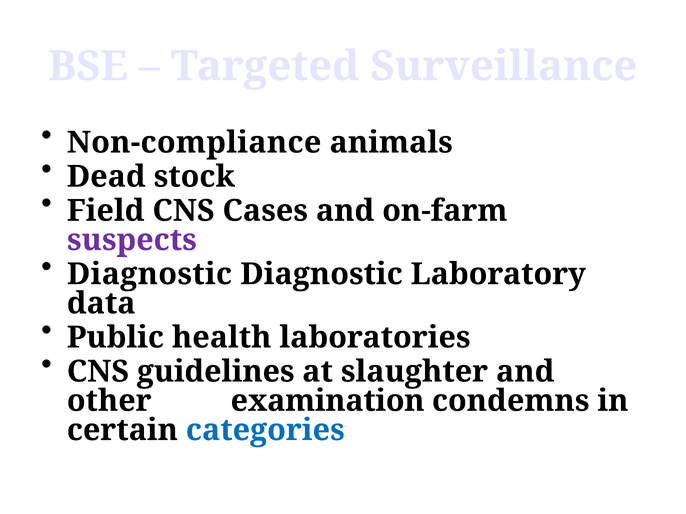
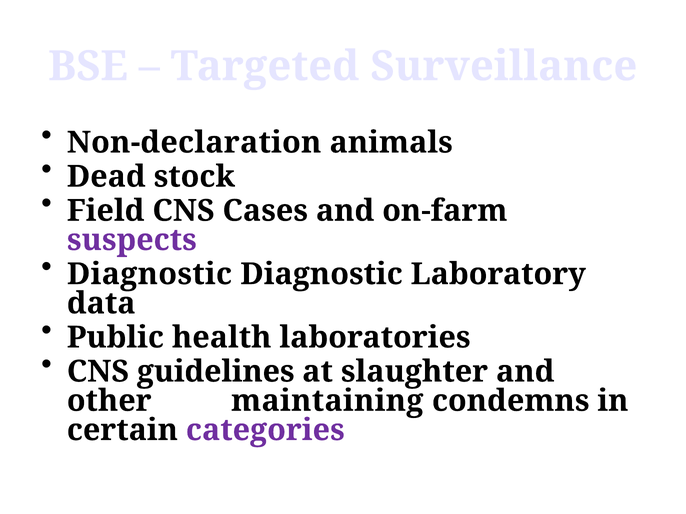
Non-compliance: Non-compliance -> Non-declaration
examination: examination -> maintaining
categories colour: blue -> purple
